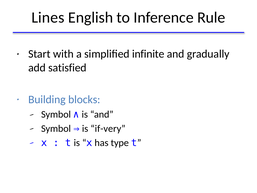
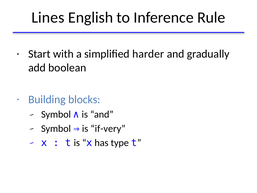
infinite: infinite -> harder
satisfied: satisfied -> boolean
